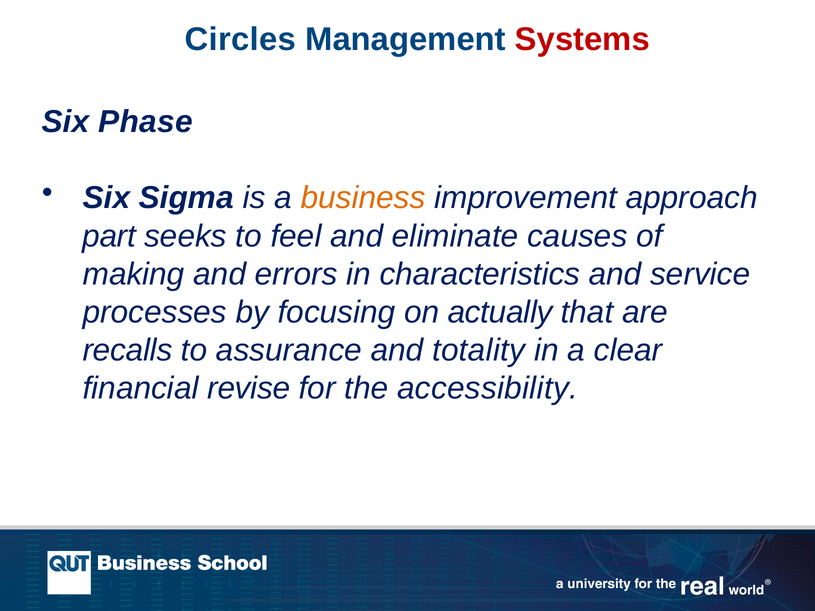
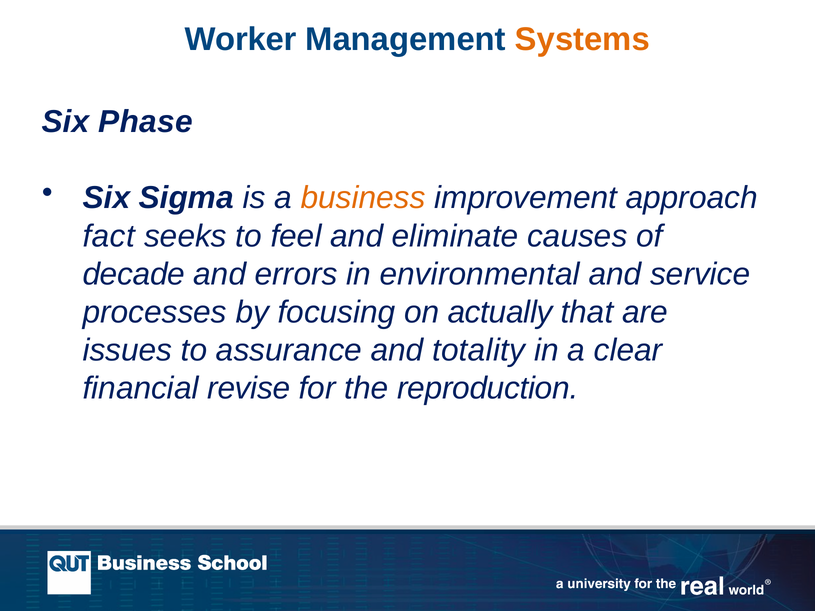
Circles: Circles -> Worker
Systems colour: red -> orange
part: part -> fact
making: making -> decade
characteristics: characteristics -> environmental
recalls: recalls -> issues
accessibility: accessibility -> reproduction
